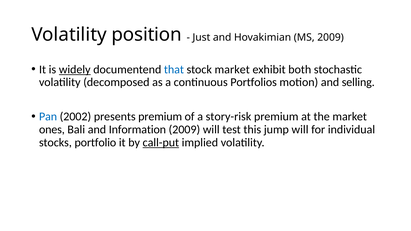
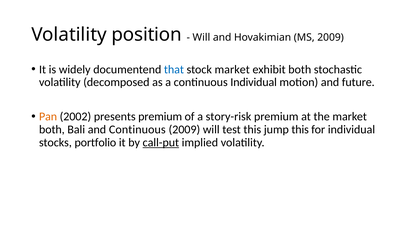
Just at (201, 37): Just -> Will
widely underline: present -> none
continuous Portfolios: Portfolios -> Individual
selling: selling -> future
Pan colour: blue -> orange
ones at (52, 130): ones -> both
and Information: Information -> Continuous
jump will: will -> this
